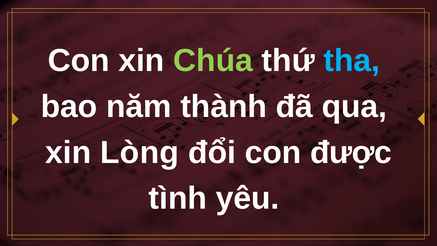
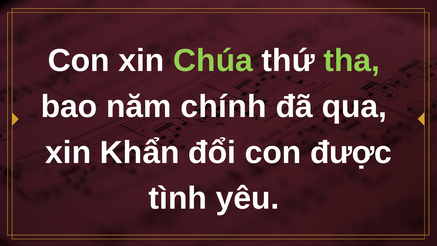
tha colour: light blue -> light green
thành: thành -> chính
Lòng: Lòng -> Khẩn
